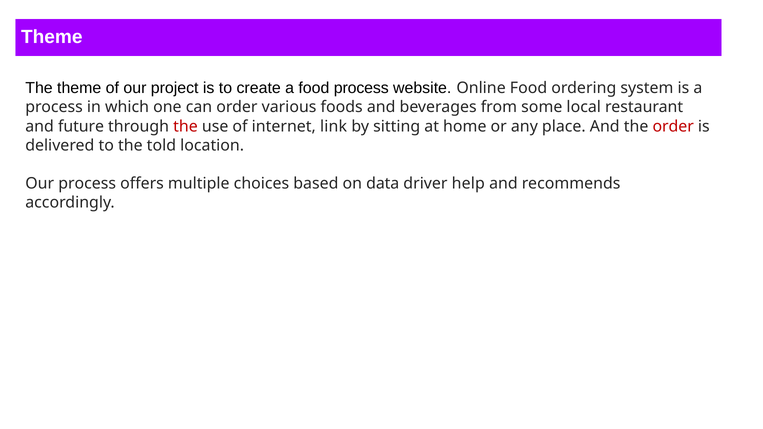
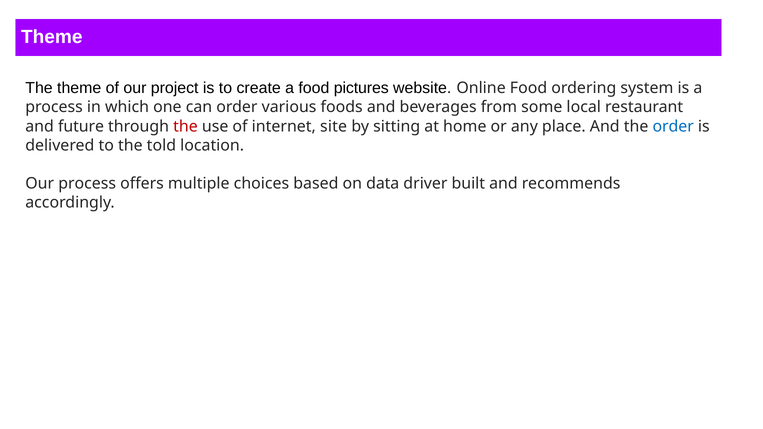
food process: process -> pictures
link: link -> site
order at (673, 126) colour: red -> blue
help: help -> built
